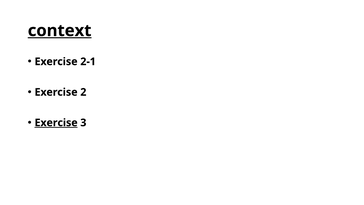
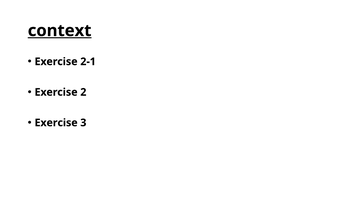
Exercise at (56, 123) underline: present -> none
